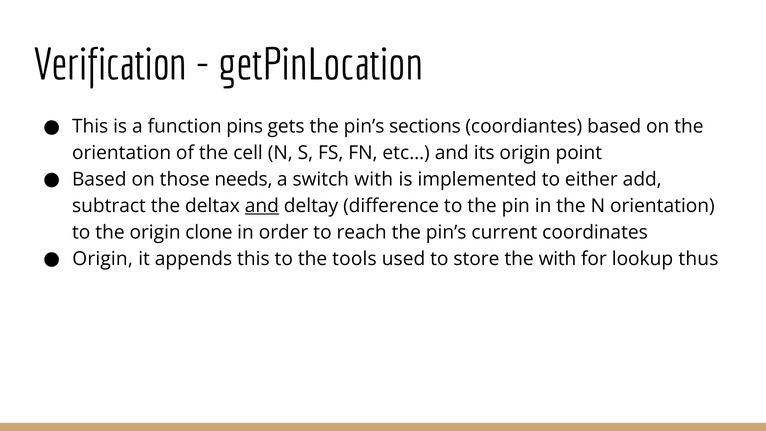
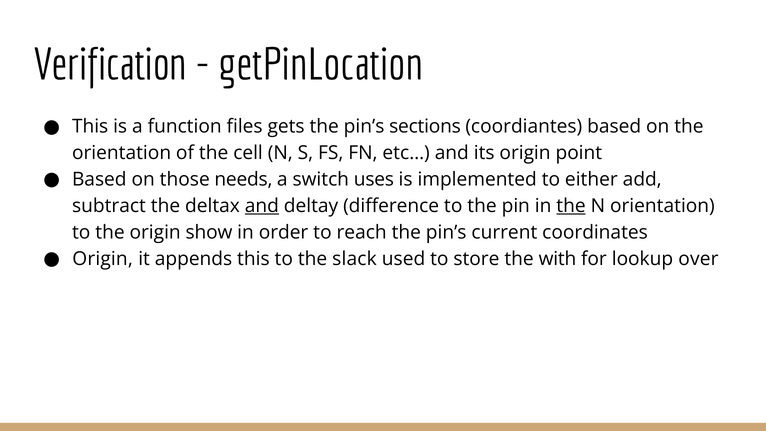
pins: pins -> files
switch with: with -> uses
the at (571, 206) underline: none -> present
clone: clone -> show
tools: tools -> slack
thus: thus -> over
